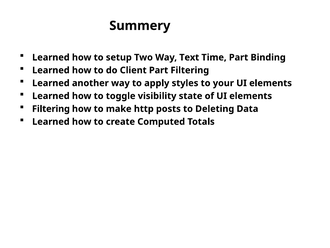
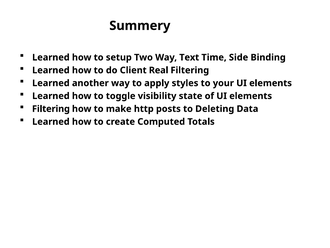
Time Part: Part -> Side
Client Part: Part -> Real
